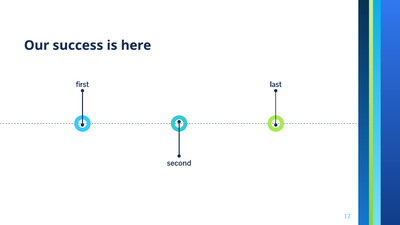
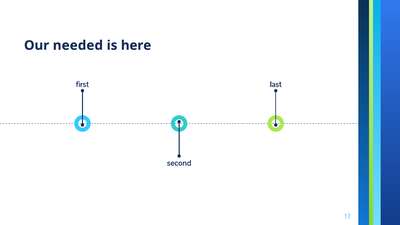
success: success -> needed
